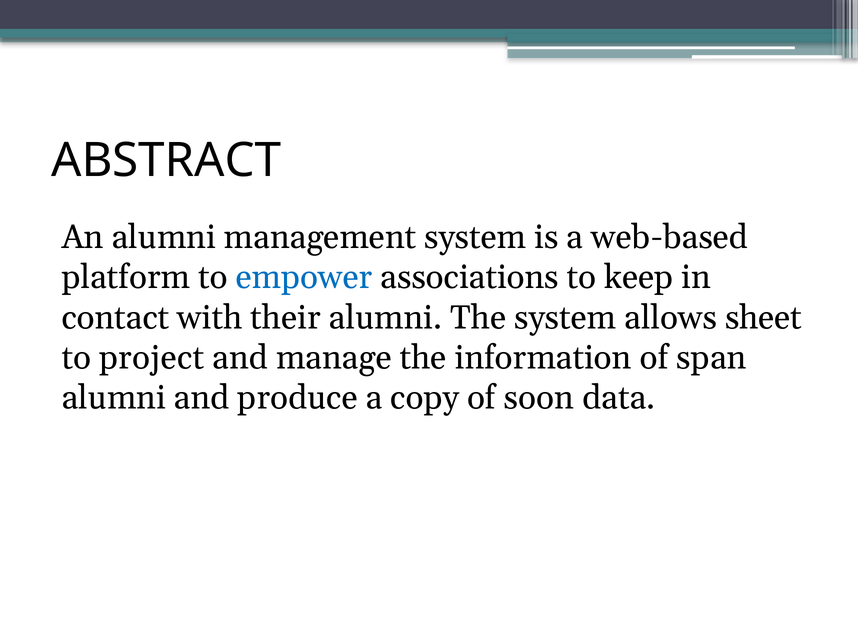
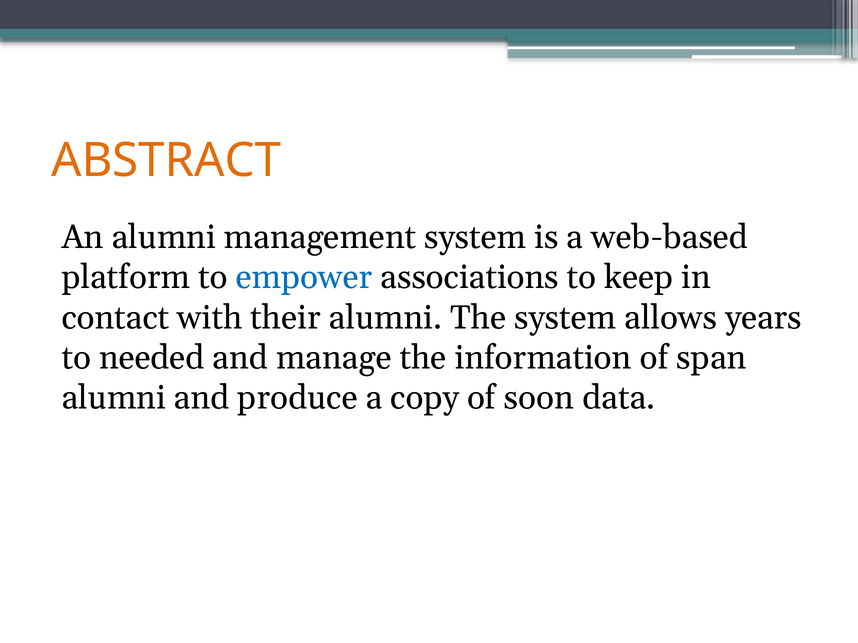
ABSTRACT colour: black -> orange
sheet: sheet -> years
project: project -> needed
